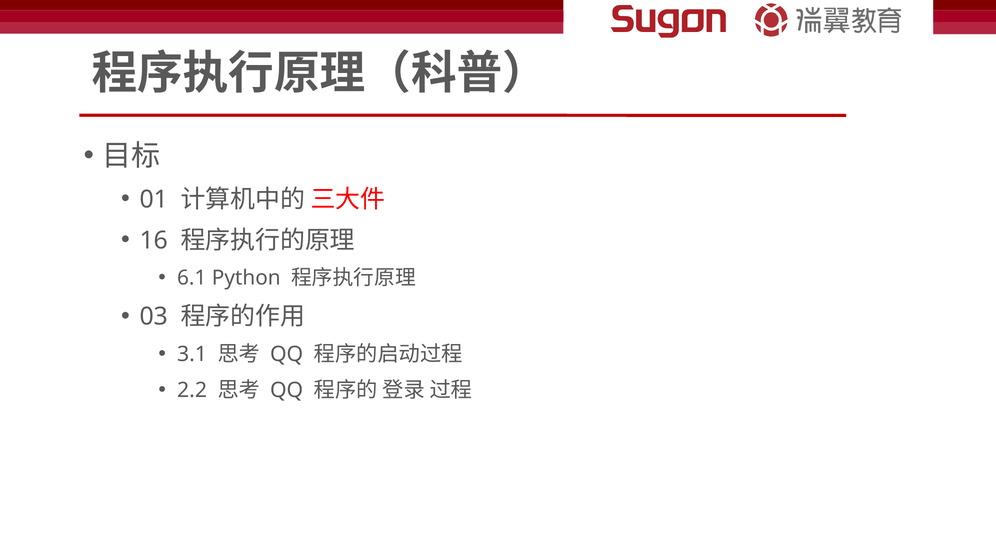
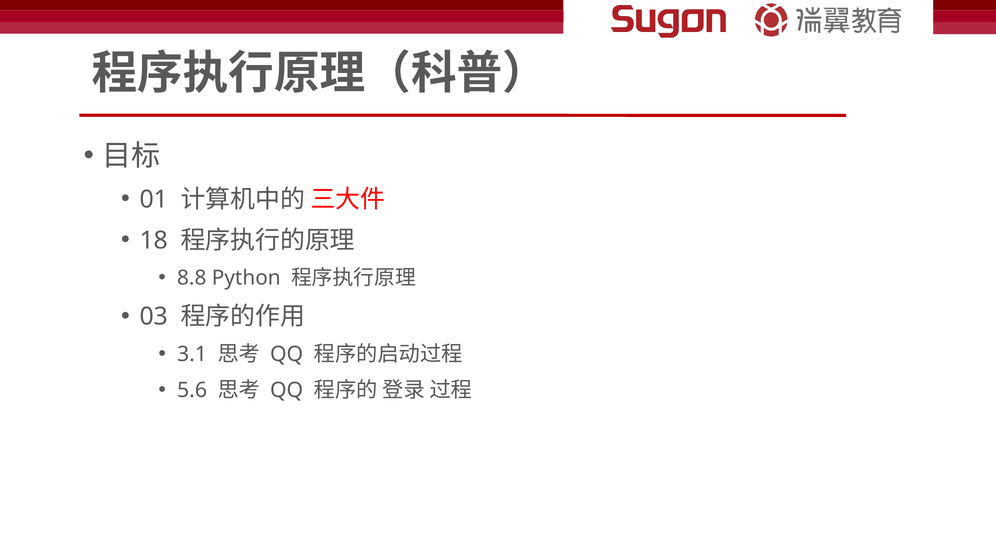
16: 16 -> 18
6.1: 6.1 -> 8.8
2.2: 2.2 -> 5.6
